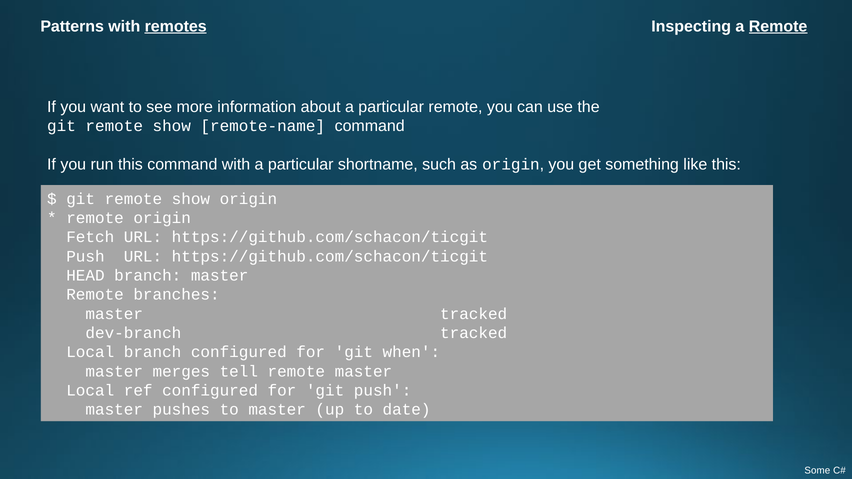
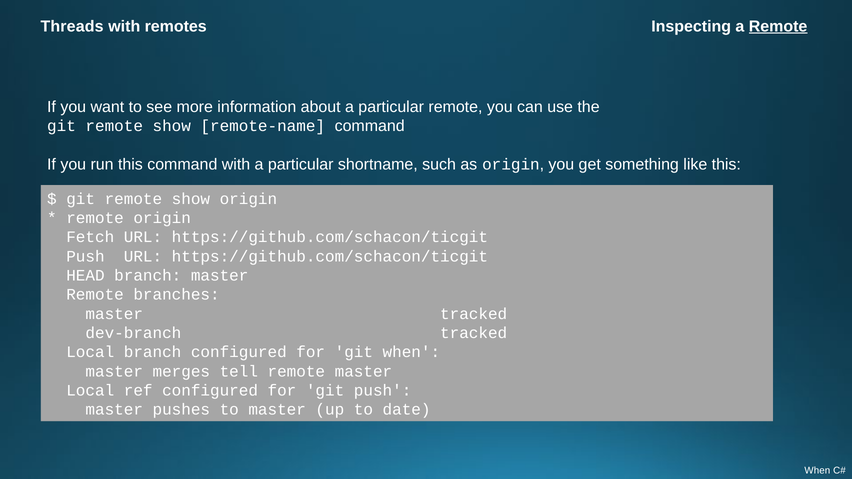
Patterns: Patterns -> Threads
remotes underline: present -> none
Some at (817, 471): Some -> When
